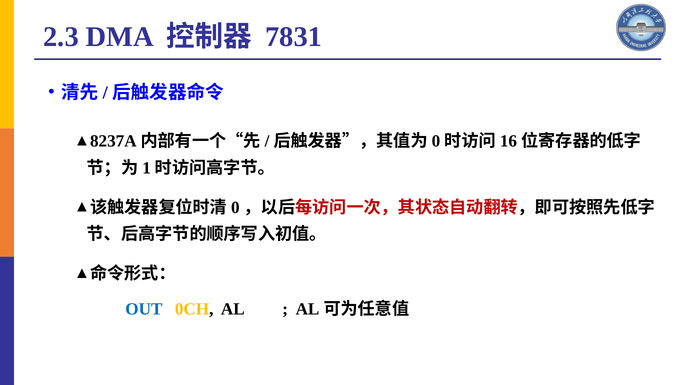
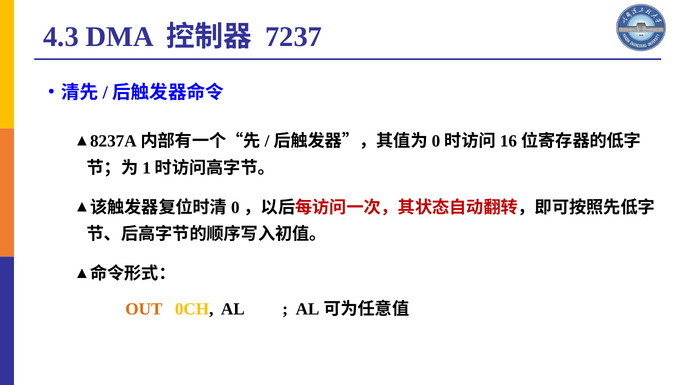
2.3: 2.3 -> 4.3
7831: 7831 -> 7237
OUT colour: blue -> orange
